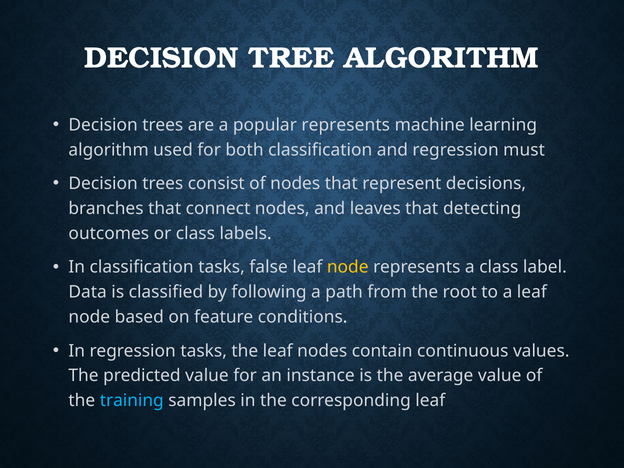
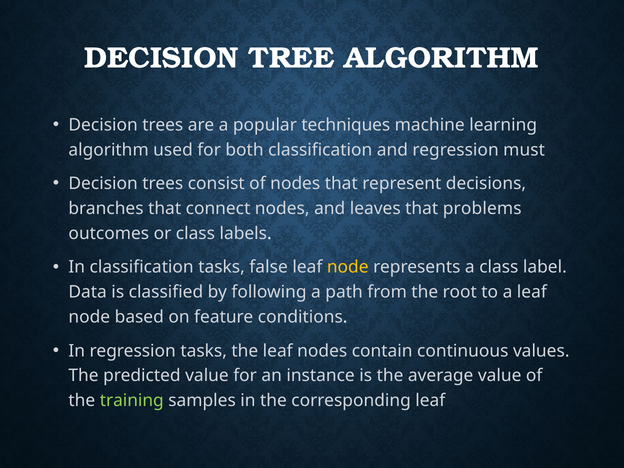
popular represents: represents -> techniques
detecting: detecting -> problems
training colour: light blue -> light green
